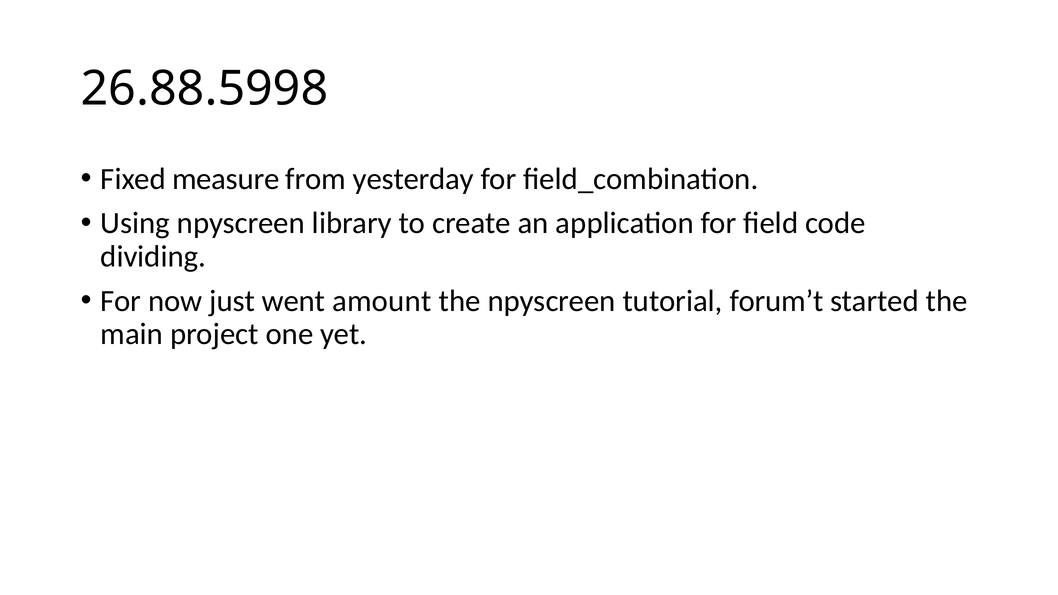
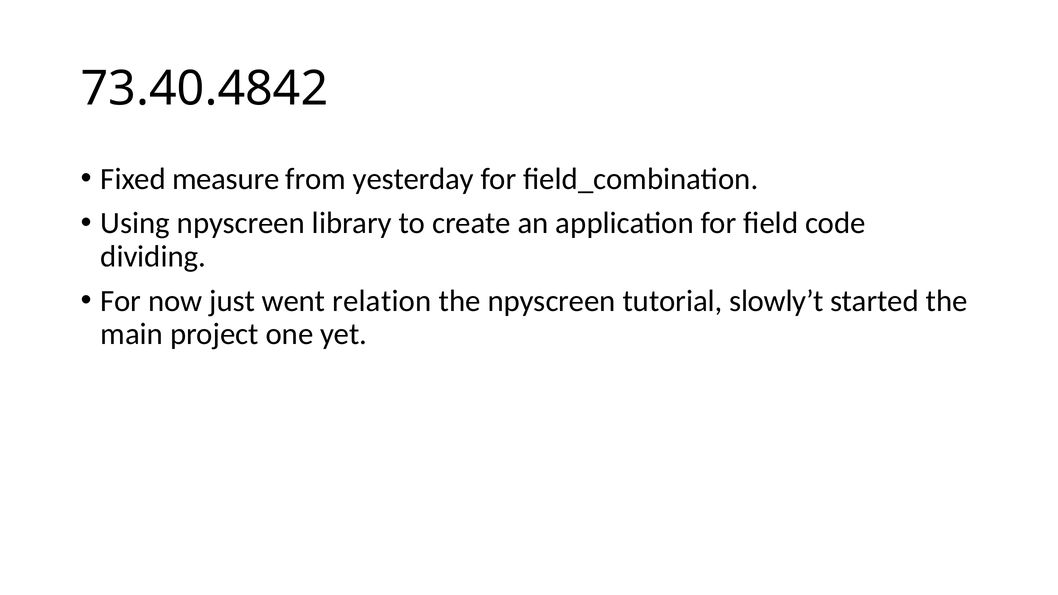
26.88.5998: 26.88.5998 -> 73.40.4842
amount: amount -> relation
forum’t: forum’t -> slowly’t
